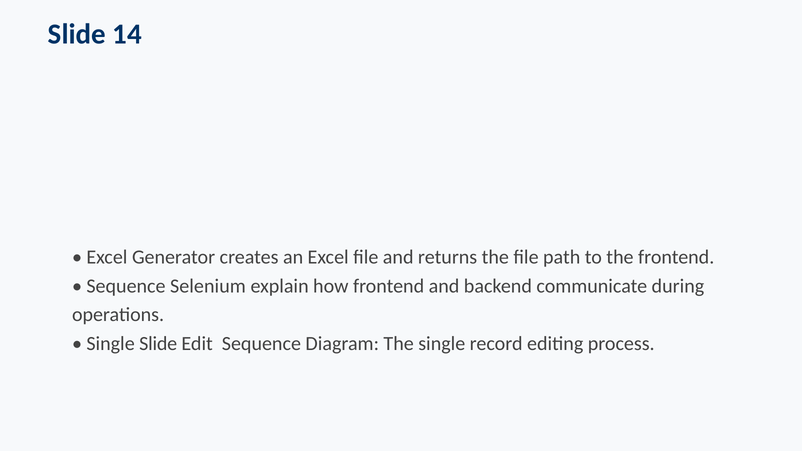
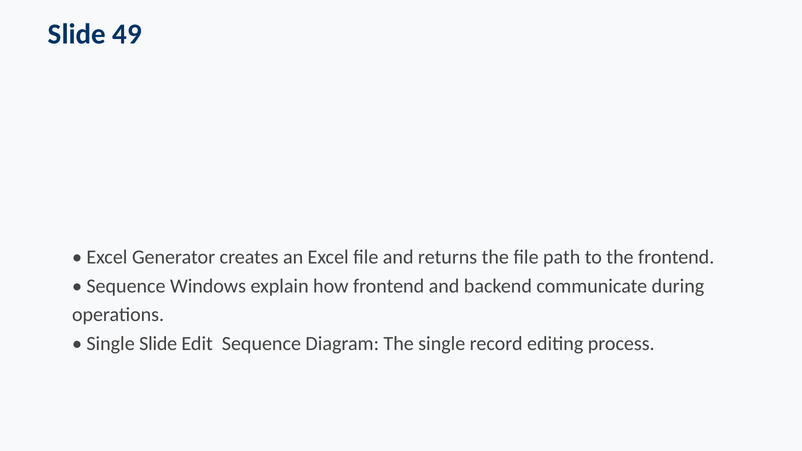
14: 14 -> 49
Selenium: Selenium -> Windows
